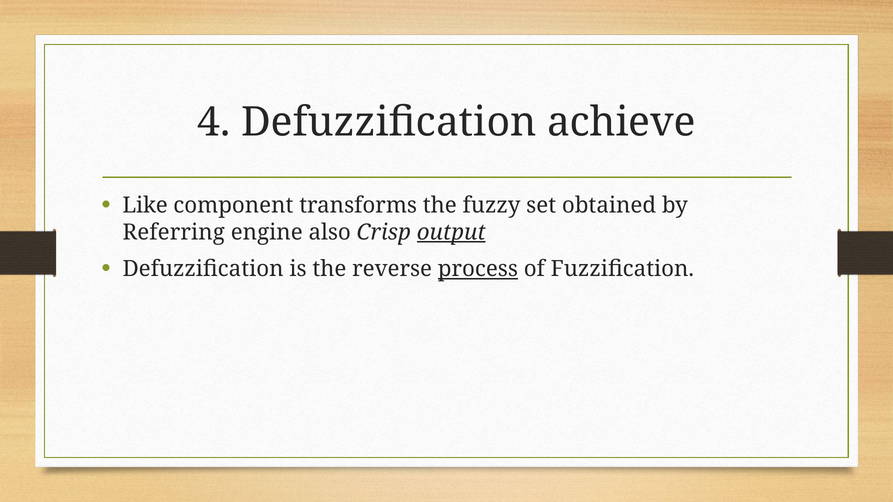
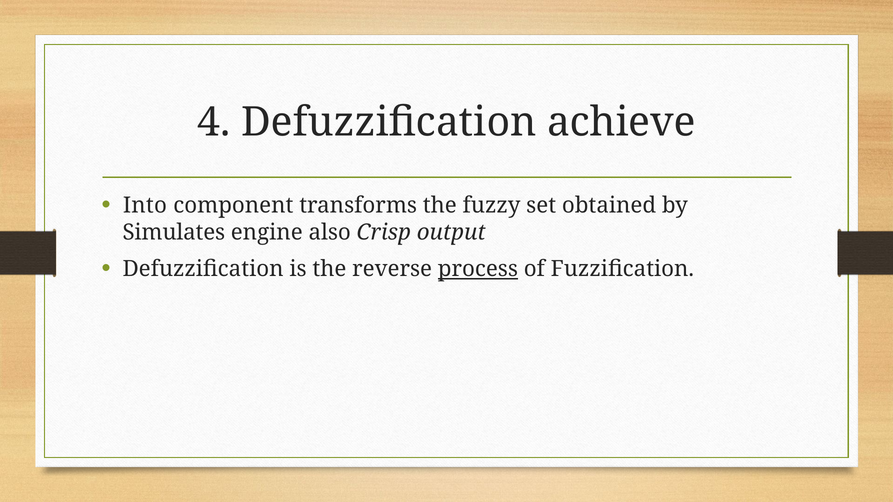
Like: Like -> Into
Referring: Referring -> Simulates
output underline: present -> none
